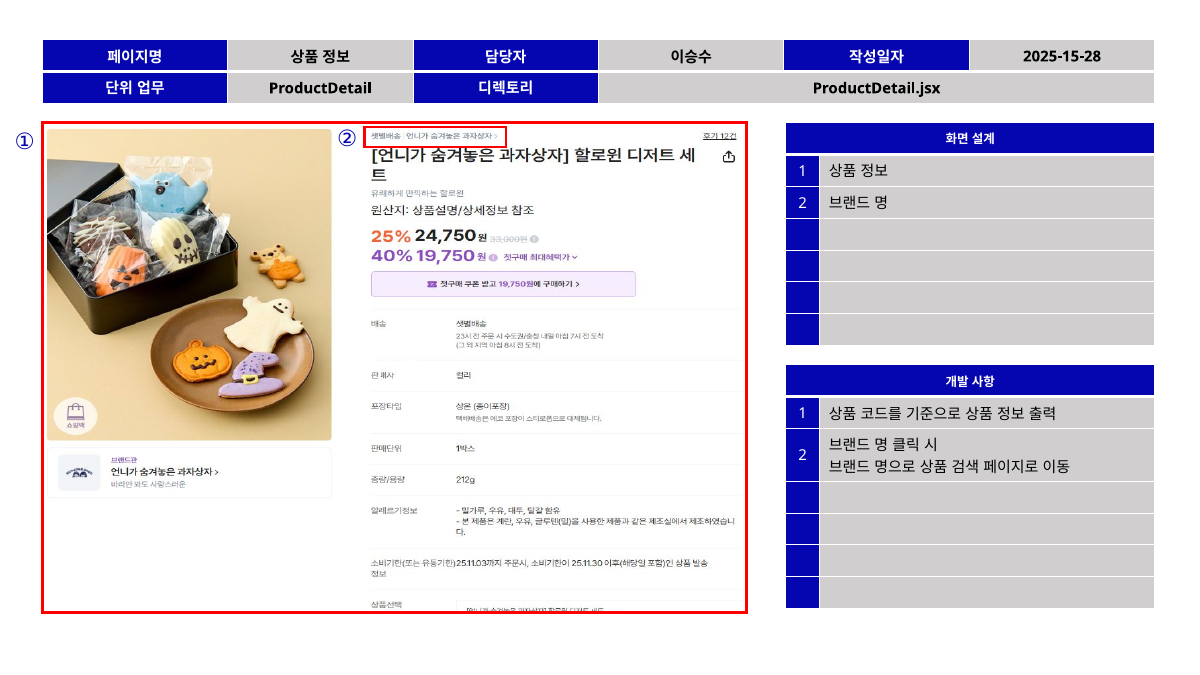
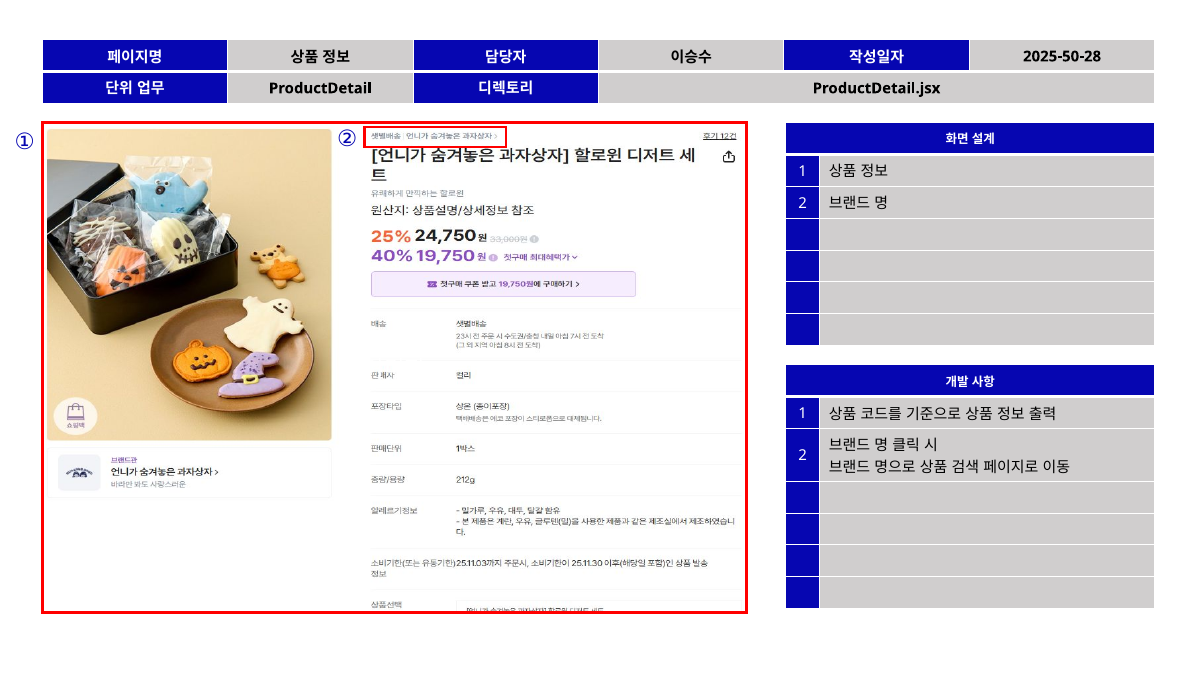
2025-15-28: 2025-15-28 -> 2025-50-28
